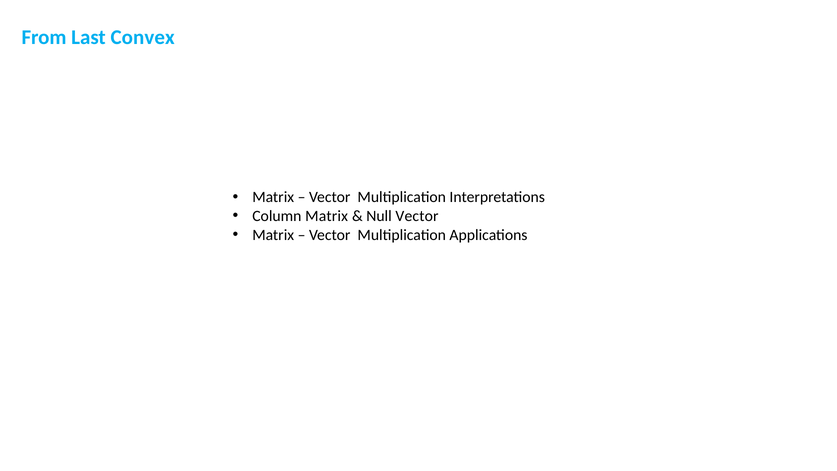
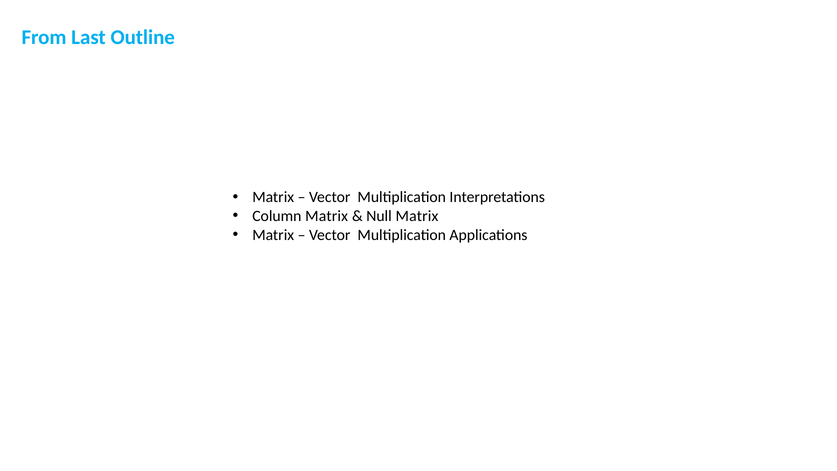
Convex: Convex -> Outline
Null Vector: Vector -> Matrix
